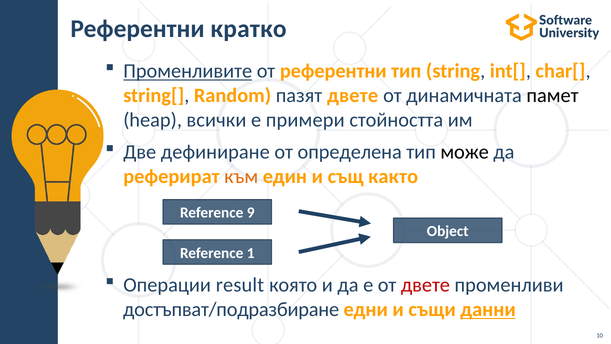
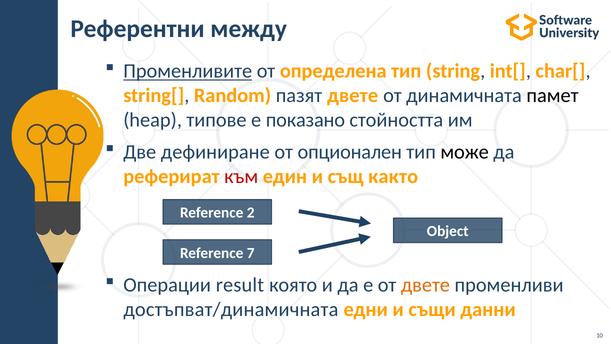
кратко: кратко -> между
от референтни: референтни -> определена
всички: всички -> типове
примери: примери -> показано
определена: определена -> опционален
към colour: orange -> red
9: 9 -> 2
1: 1 -> 7
двете at (425, 285) colour: red -> orange
достъпват/подразбиране: достъпват/подразбиране -> достъпват/динамичната
данни underline: present -> none
